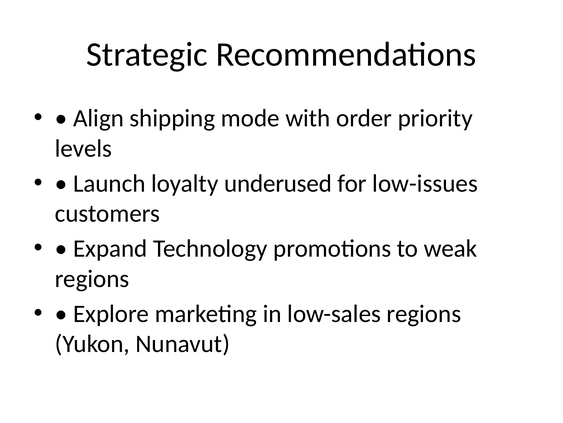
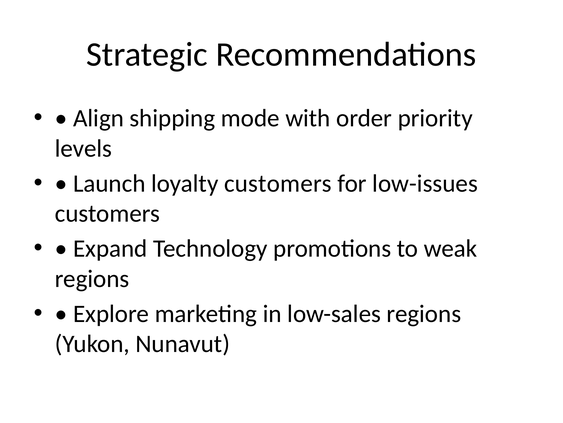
loyalty underused: underused -> customers
